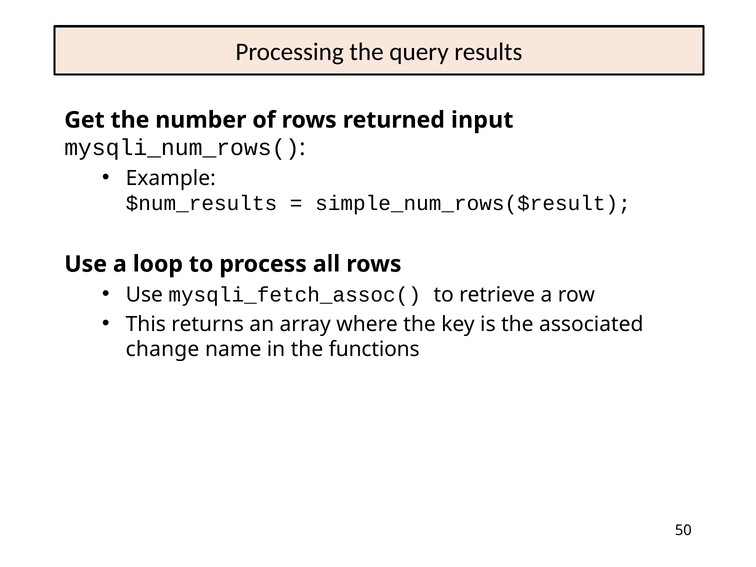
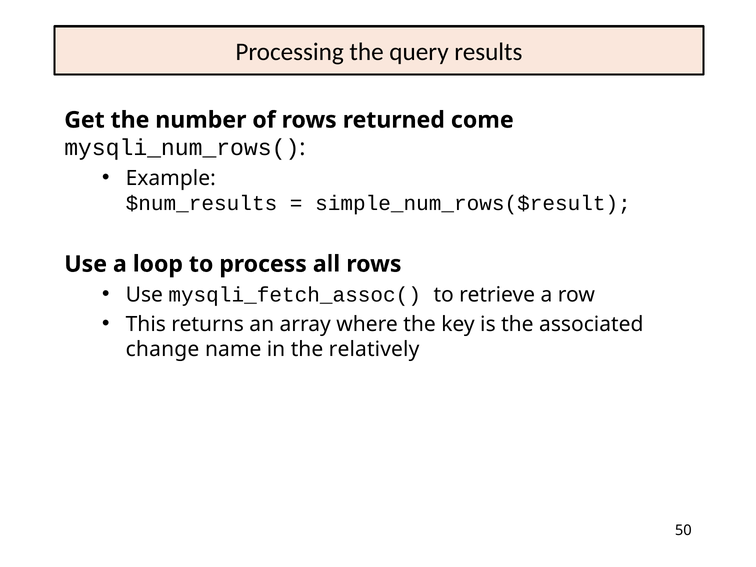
input: input -> come
functions: functions -> relatively
